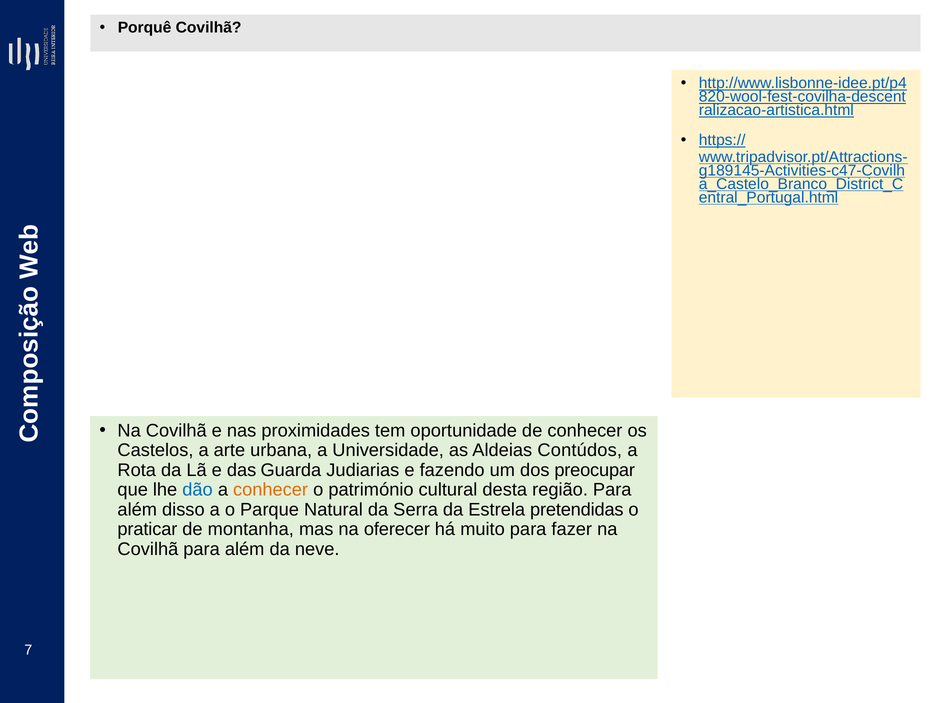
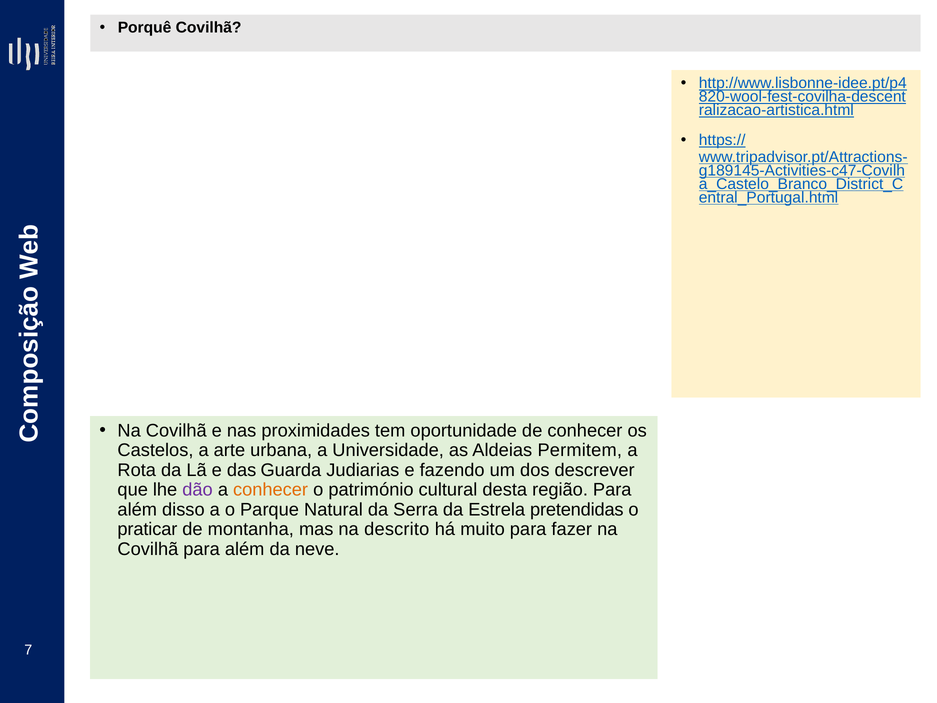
Contúdos: Contúdos -> Permitem
preocupar: preocupar -> descrever
dão colour: blue -> purple
oferecer: oferecer -> descrito
